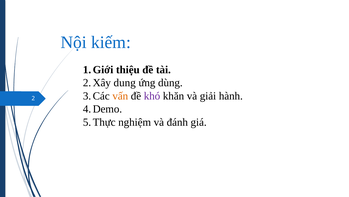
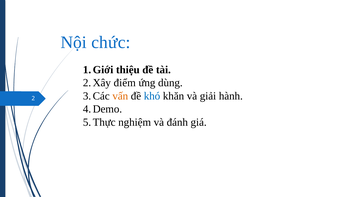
kiếm: kiếm -> chức
dung: dung -> điểm
khó colour: purple -> blue
